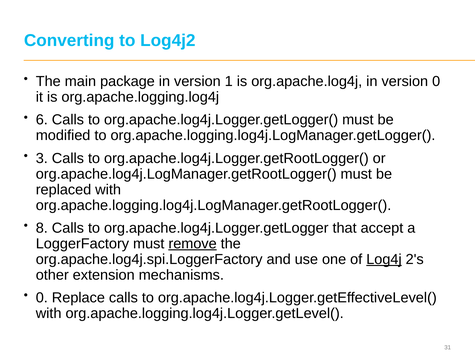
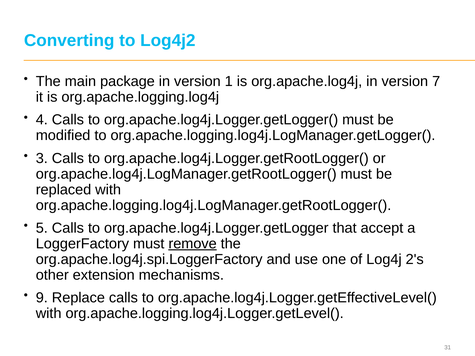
version 0: 0 -> 7
6: 6 -> 4
8: 8 -> 5
Log4j underline: present -> none
0 at (42, 298): 0 -> 9
